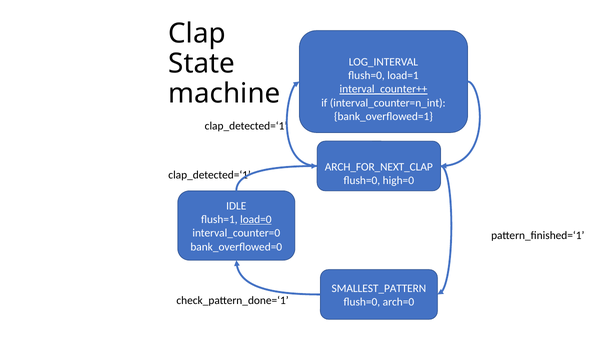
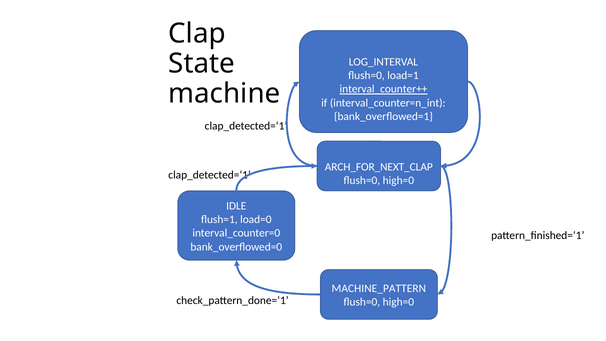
load=0 underline: present -> none
SMALLEST_PATTERN: SMALLEST_PATTERN -> MACHINE_PATTERN
arch=0 at (398, 302): arch=0 -> high=0
